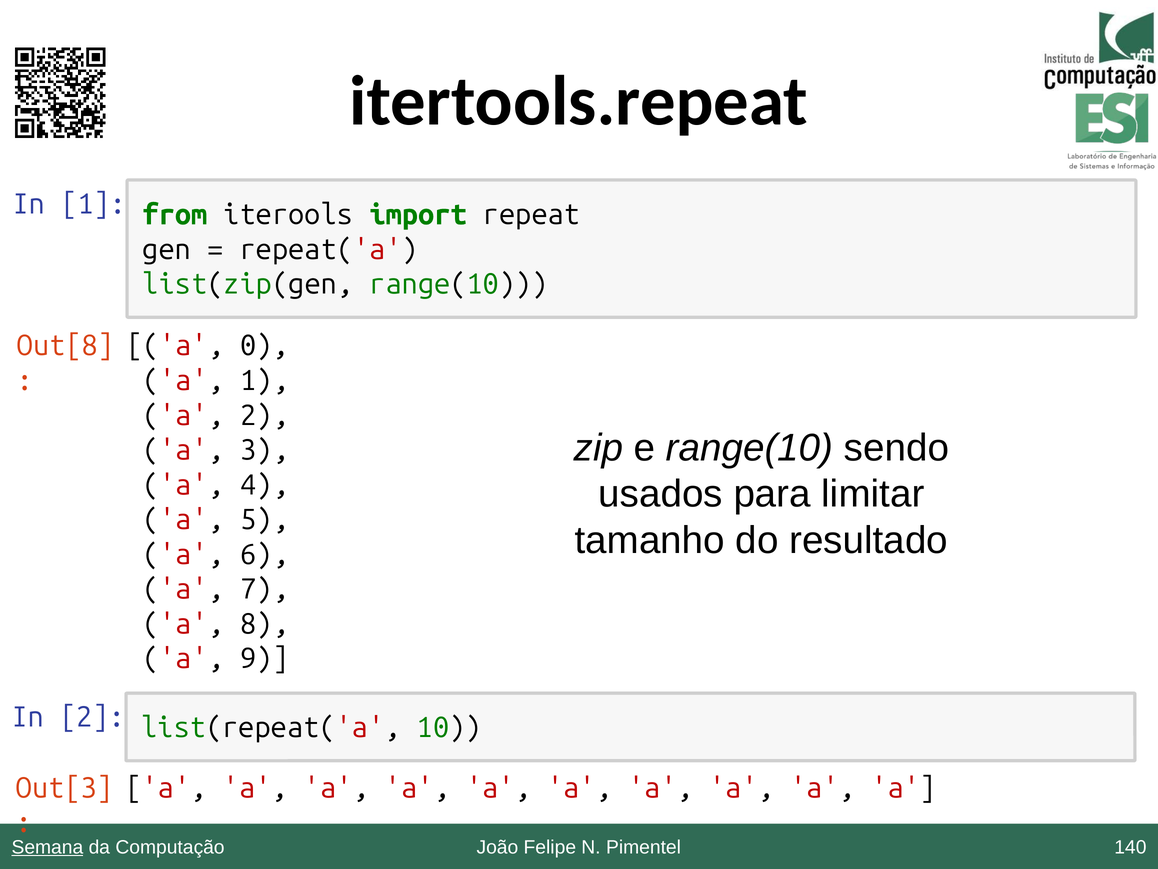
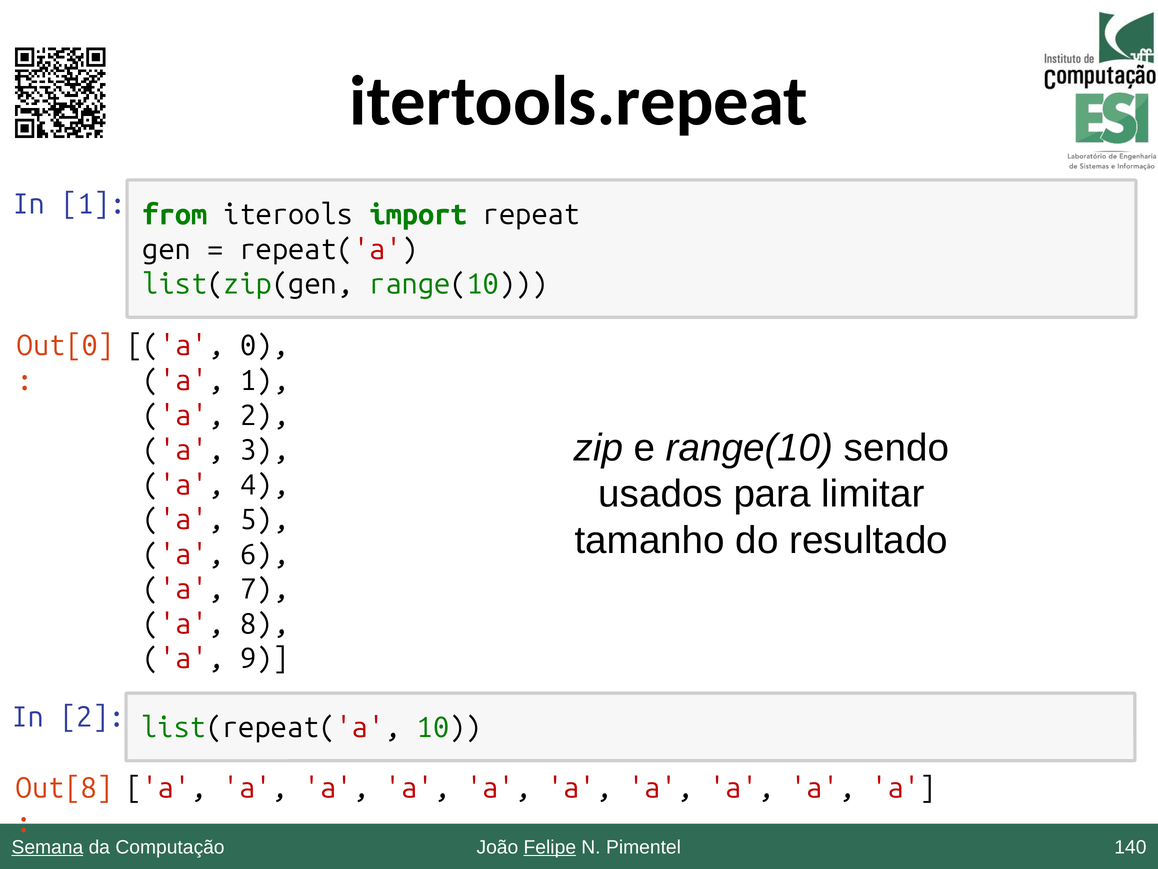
Out[8: Out[8 -> Out[0
Out[3: Out[3 -> Out[8
Felipe underline: none -> present
